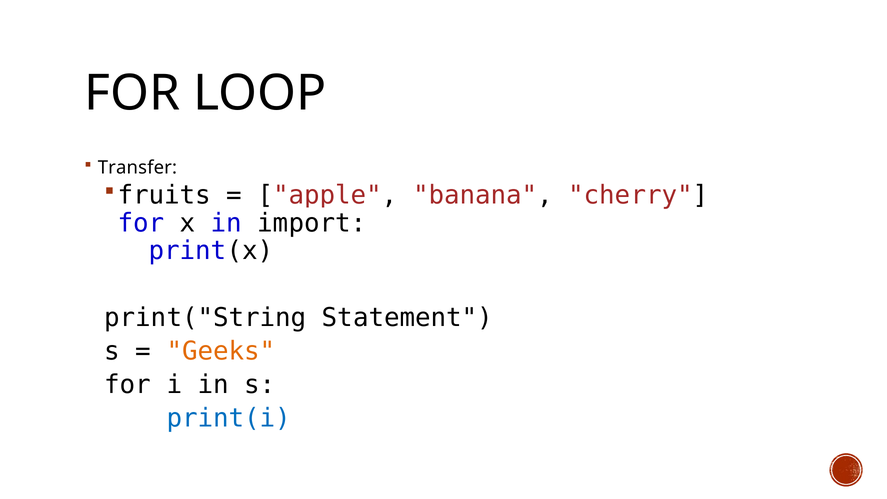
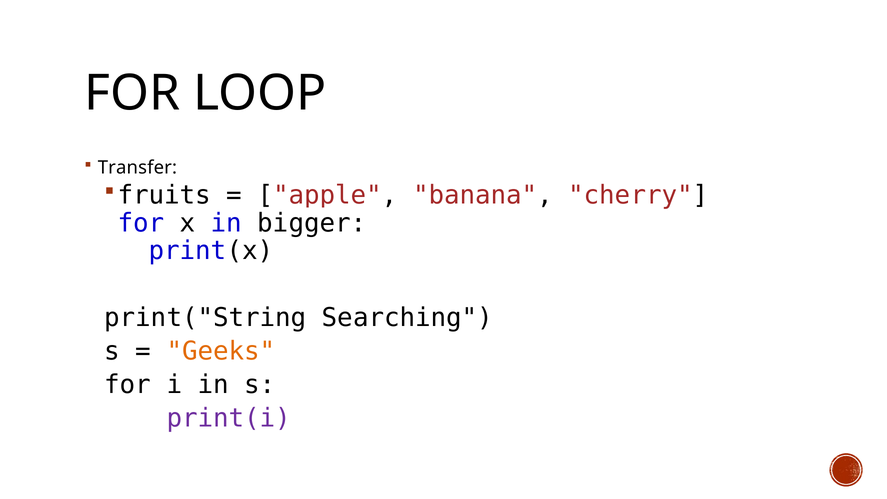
import: import -> bigger
Statement: Statement -> Searching
print(i colour: blue -> purple
